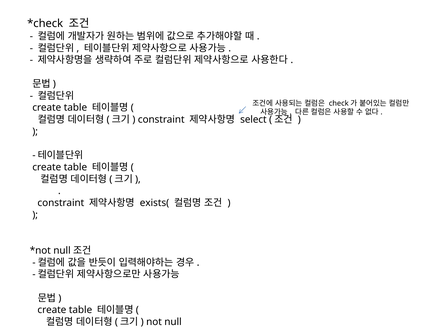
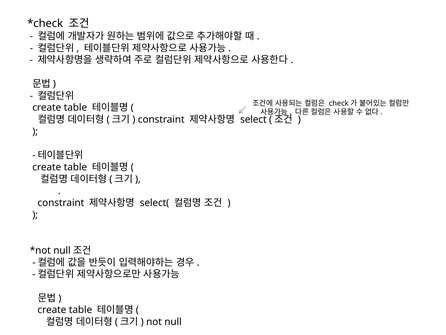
exists(: exists( -> select(
